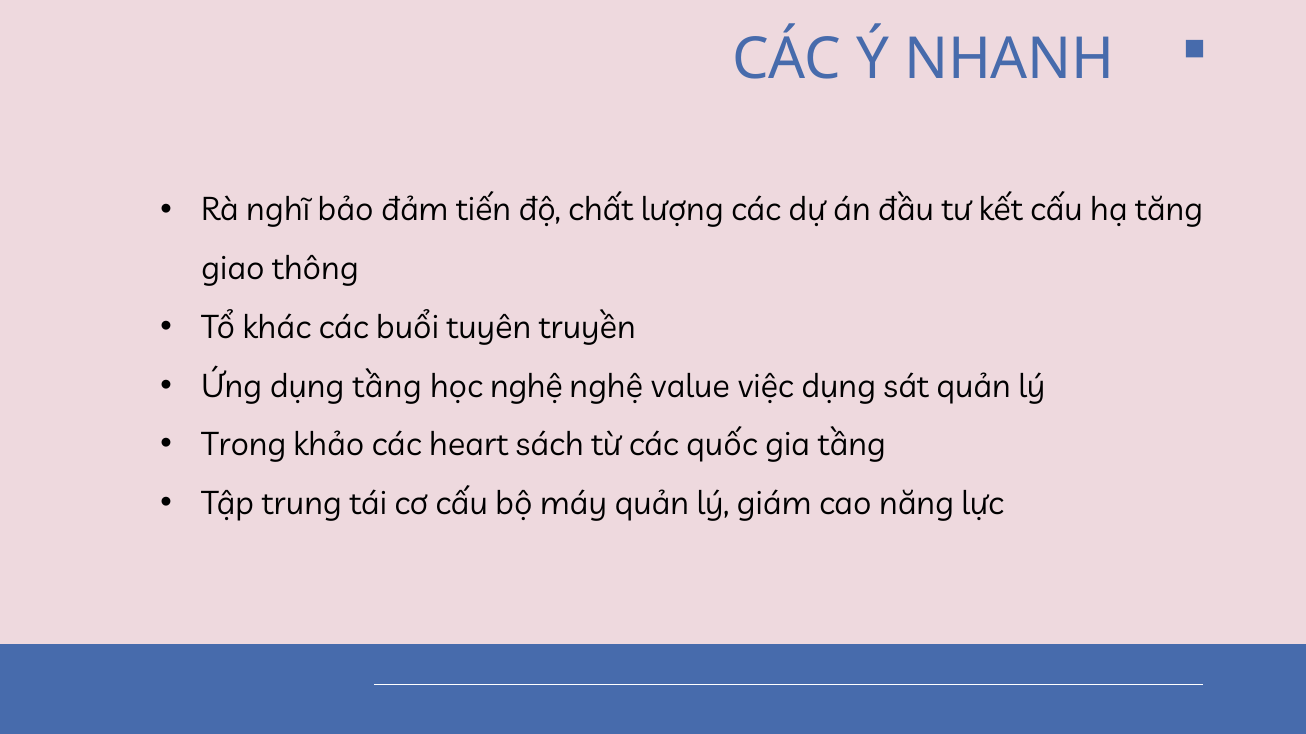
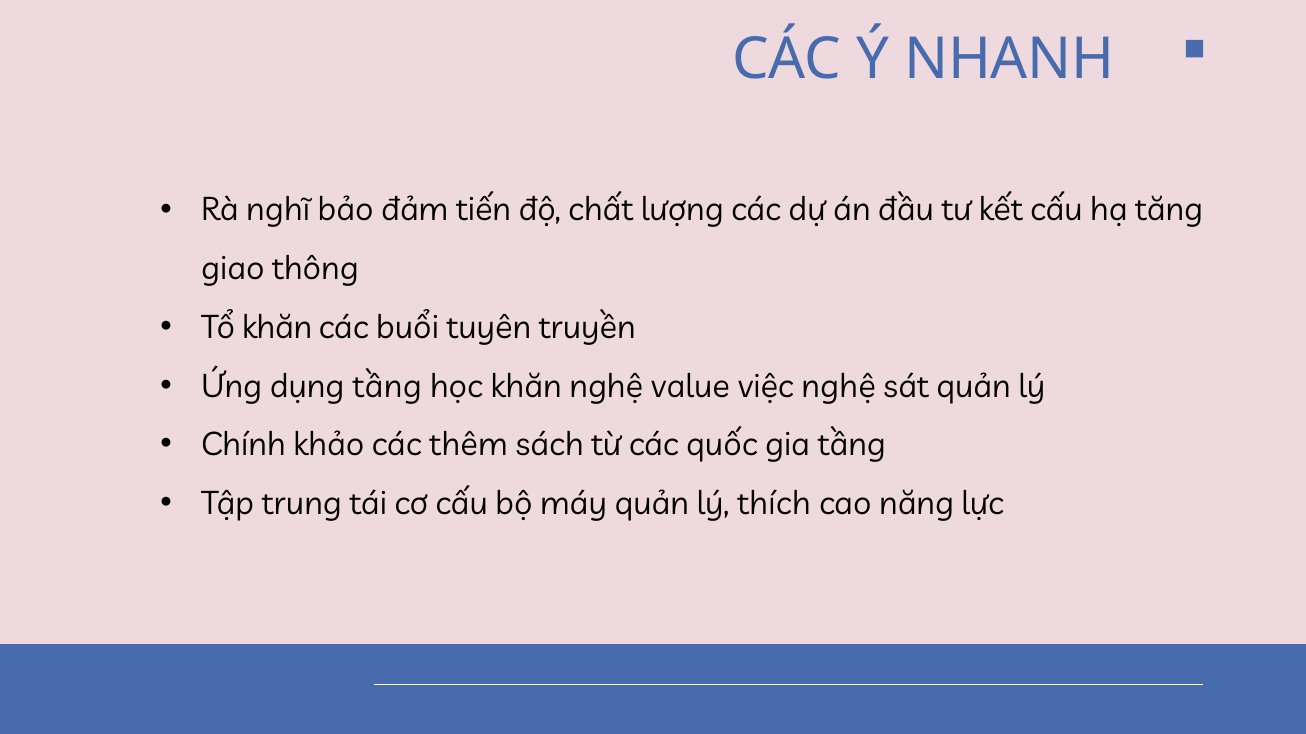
Tổ khác: khác -> khăn
học nghệ: nghệ -> khăn
việc dụng: dụng -> nghệ
Trong: Trong -> Chính
heart: heart -> thêm
giám: giám -> thích
